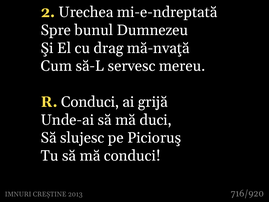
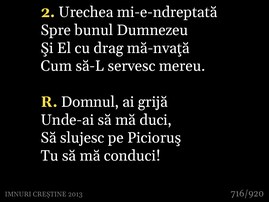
R Conduci: Conduci -> Domnul
